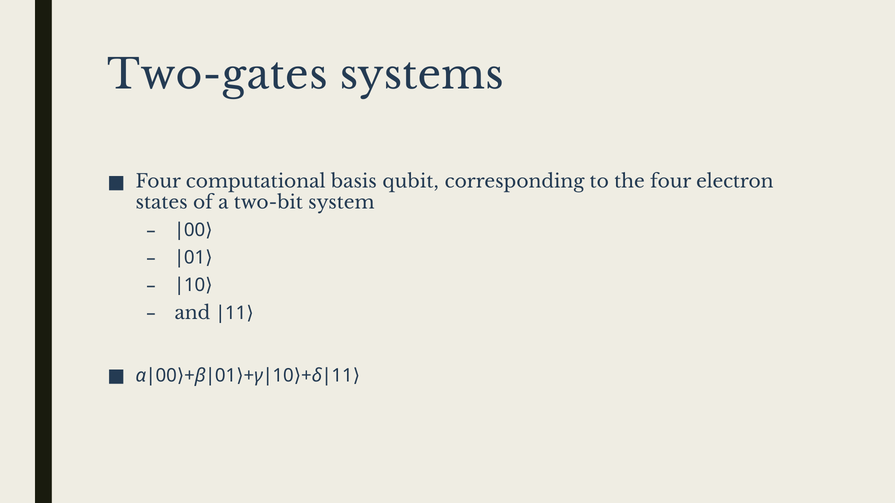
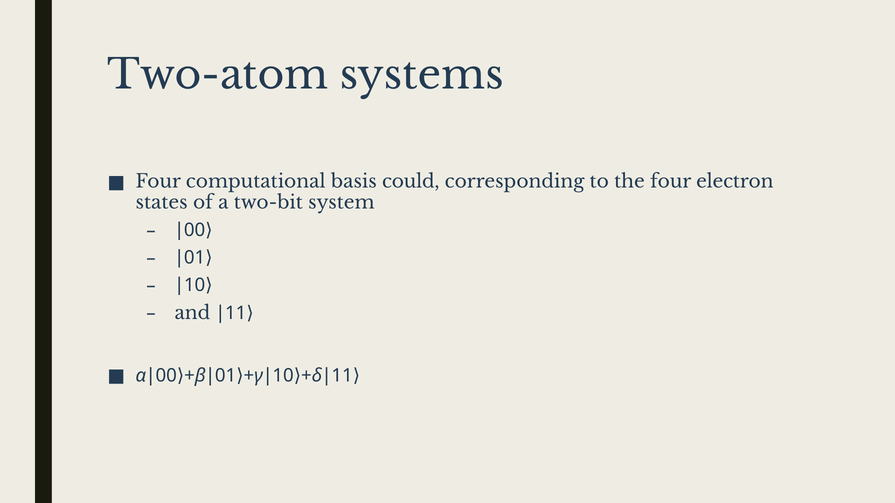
Two-gates: Two-gates -> Two-atom
qubit: qubit -> could
